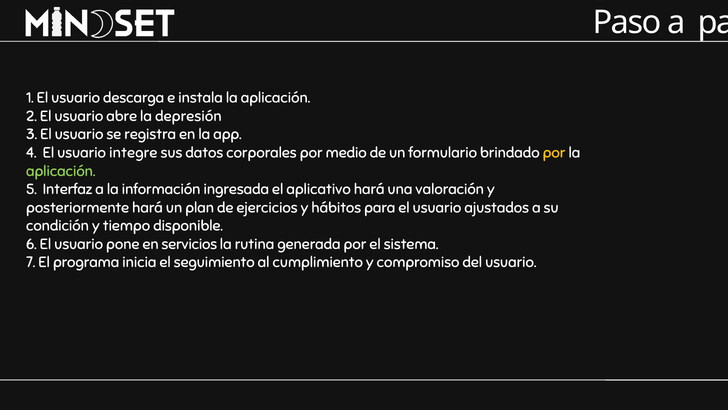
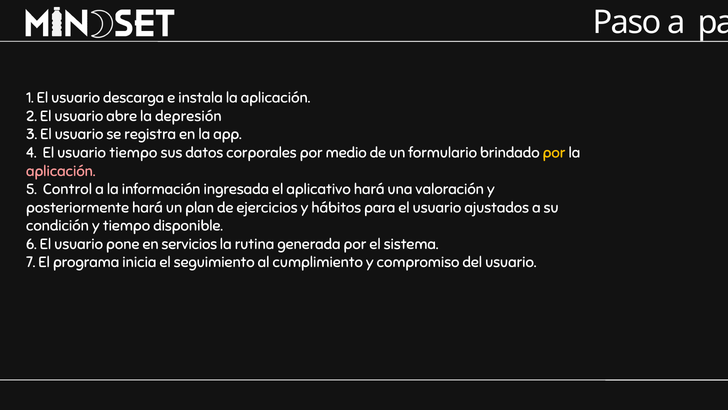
usuario integre: integre -> tiempo
aplicación at (61, 171) colour: light green -> pink
Interfaz: Interfaz -> Control
